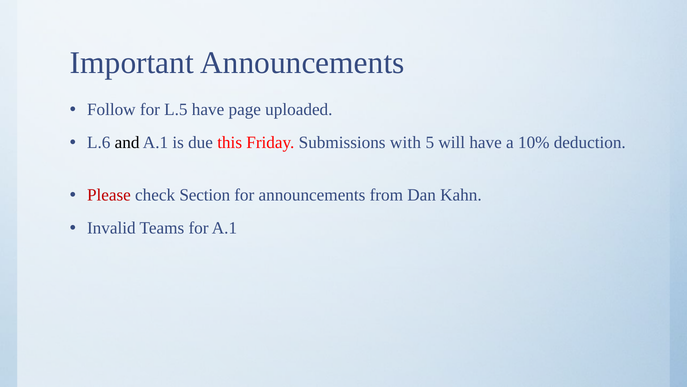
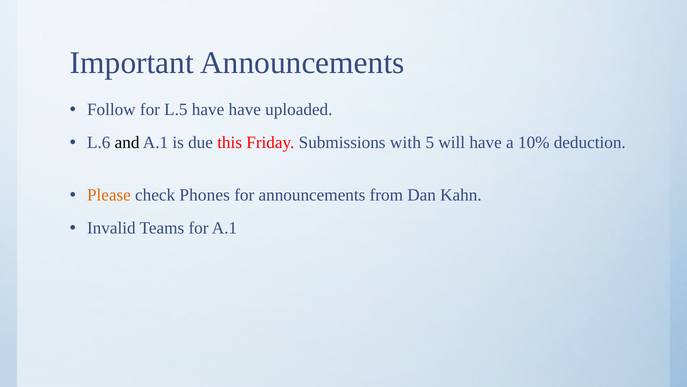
have page: page -> have
Please colour: red -> orange
Section: Section -> Phones
